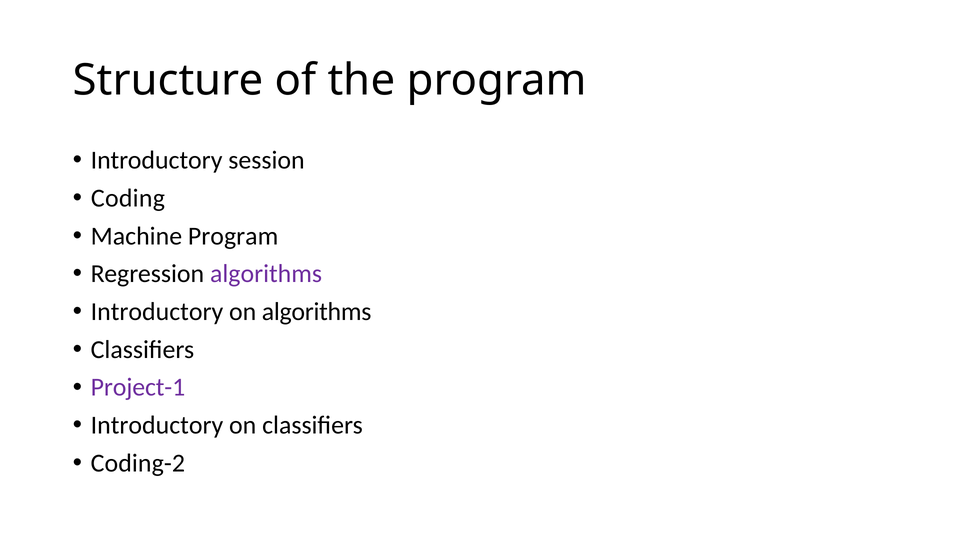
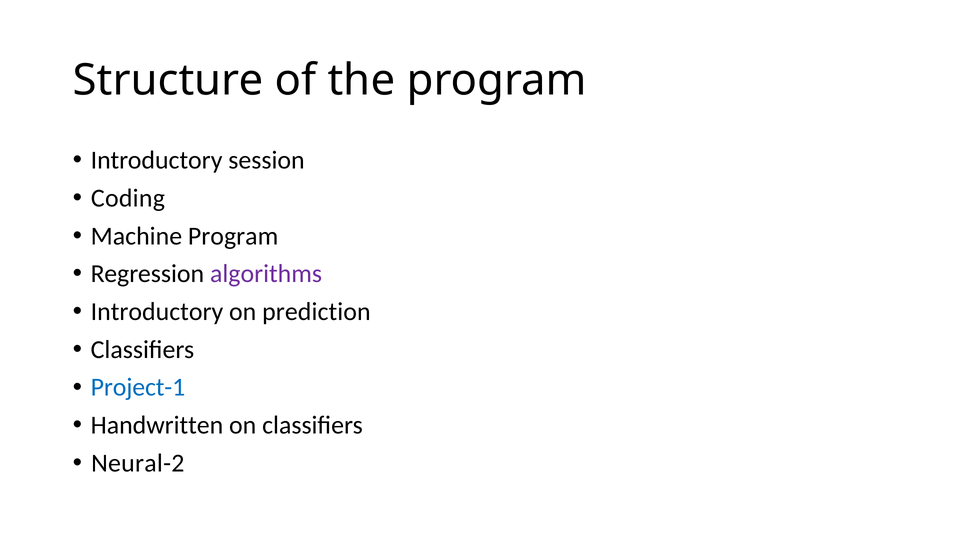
on algorithms: algorithms -> prediction
Project-1 colour: purple -> blue
Introductory at (157, 425): Introductory -> Handwritten
Coding-2: Coding-2 -> Neural-2
